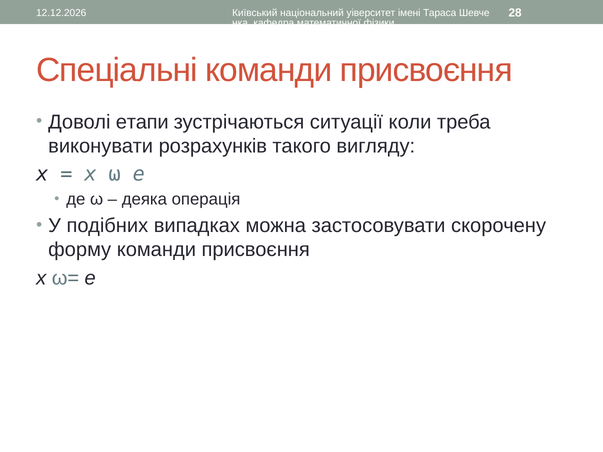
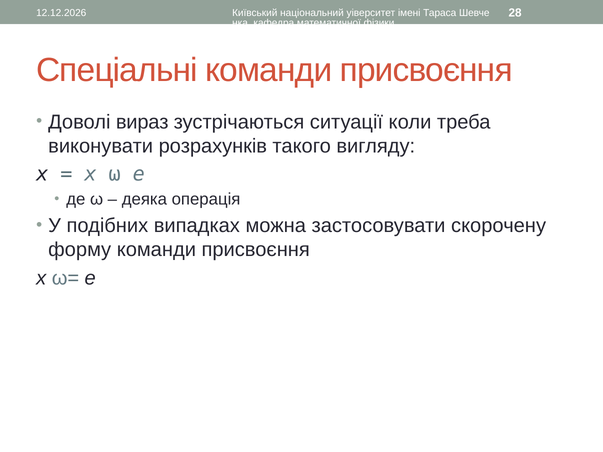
етапи: етапи -> вираз
